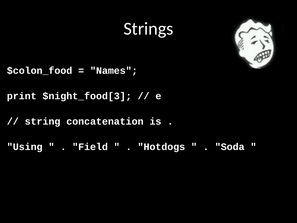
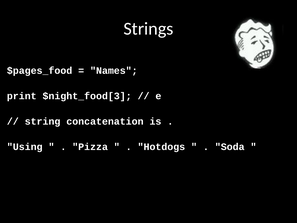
$colon_food: $colon_food -> $pages_food
Field: Field -> Pizza
